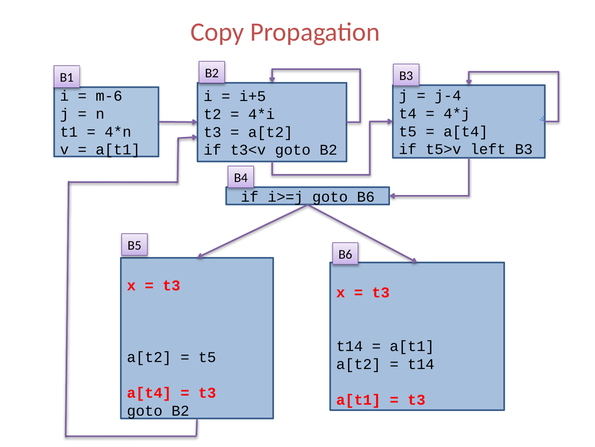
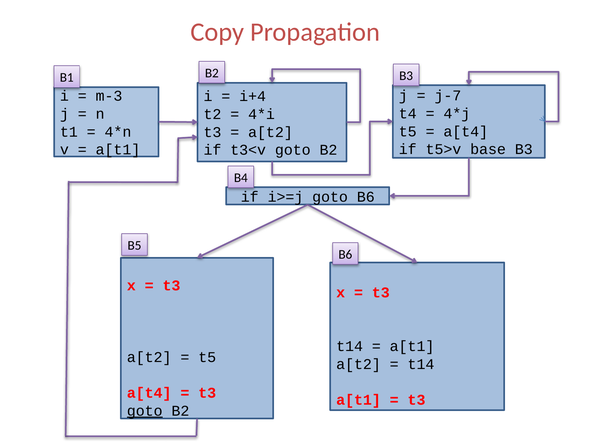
j-4: j-4 -> j-7
m-6: m-6 -> m-3
i+5: i+5 -> i+4
left: left -> base
goto at (145, 410) underline: none -> present
